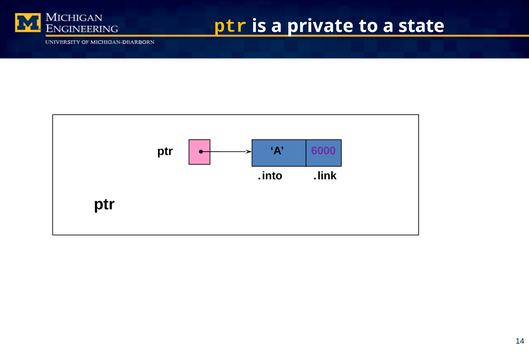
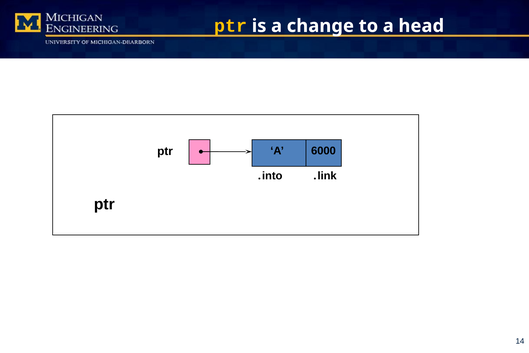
private: private -> change
state: state -> head
6000 colour: purple -> black
